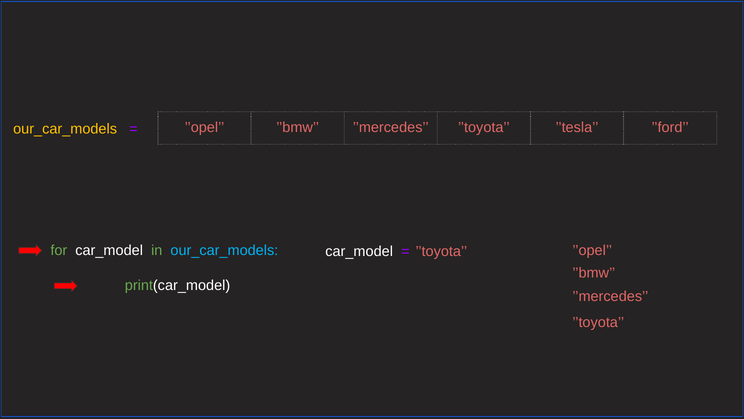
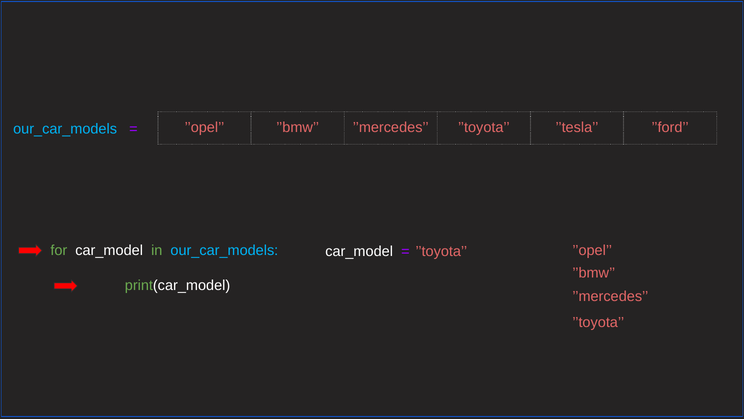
our_car_models at (65, 129) colour: yellow -> light blue
